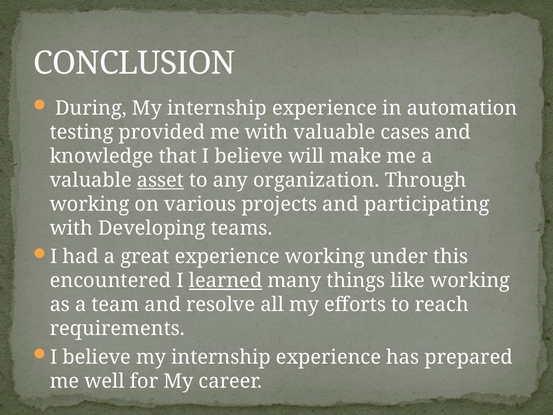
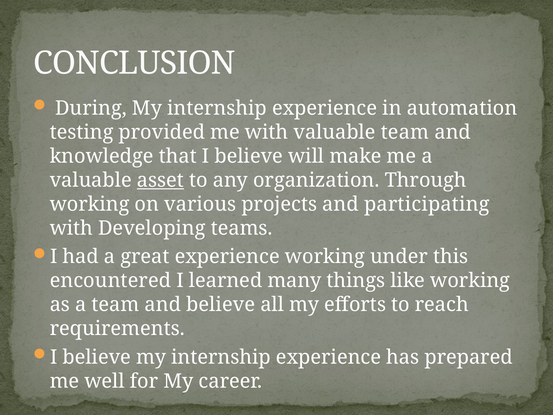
valuable cases: cases -> team
learned underline: present -> none
and resolve: resolve -> believe
